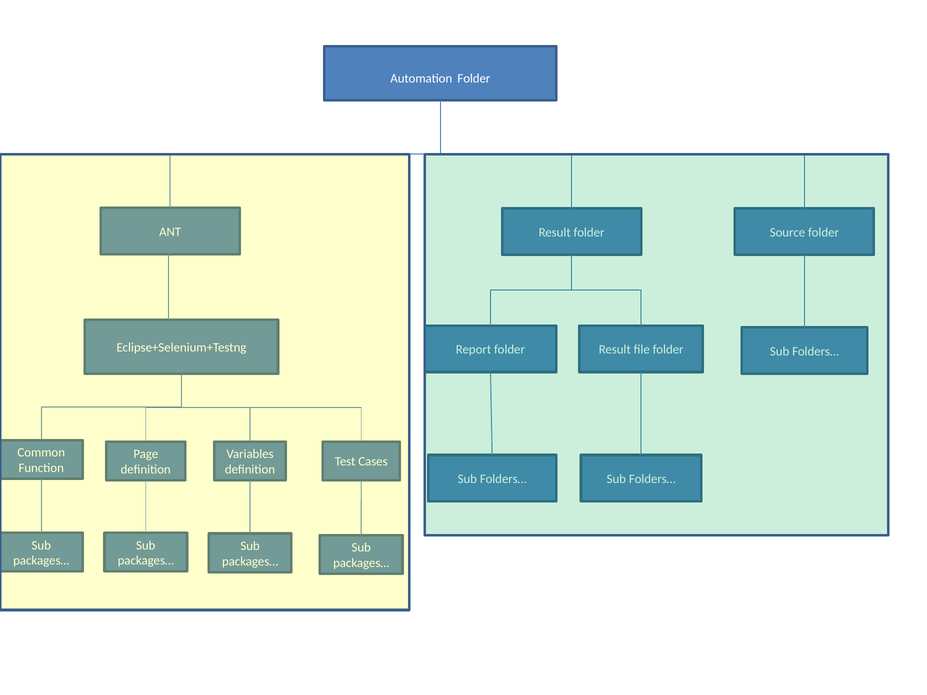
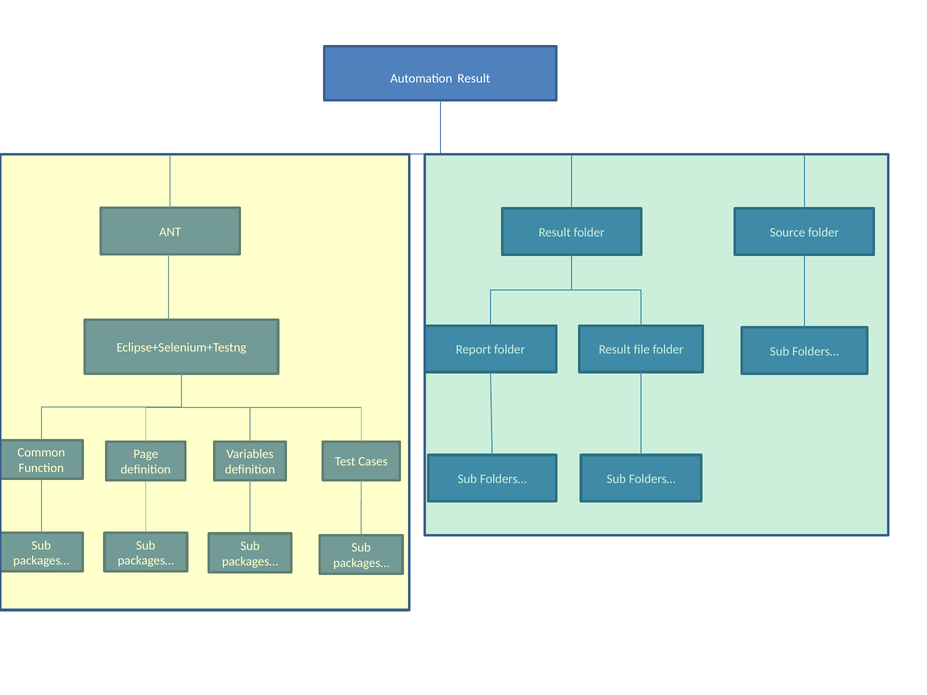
Automation Folder: Folder -> Result
